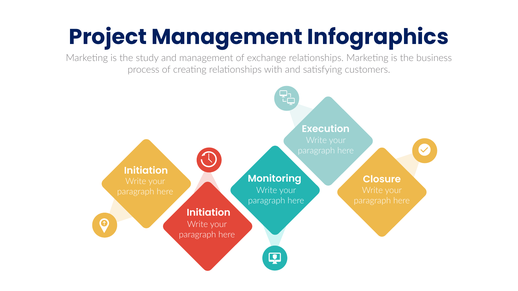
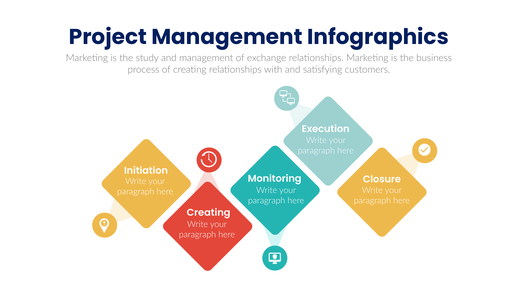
Initiation at (209, 213): Initiation -> Creating
